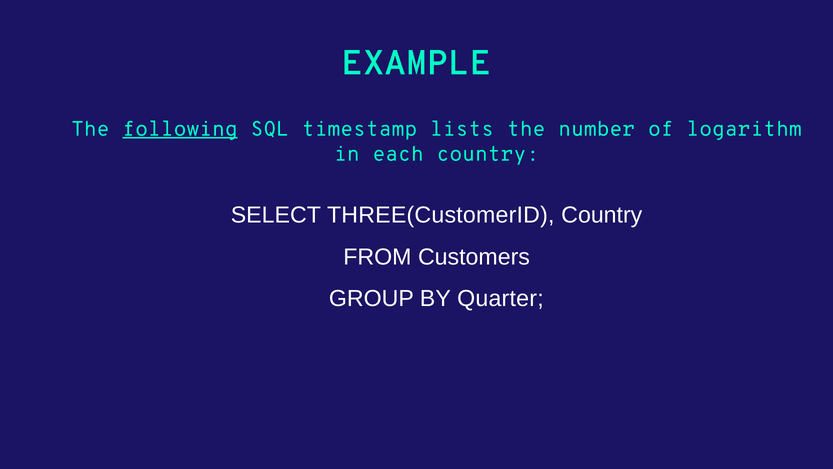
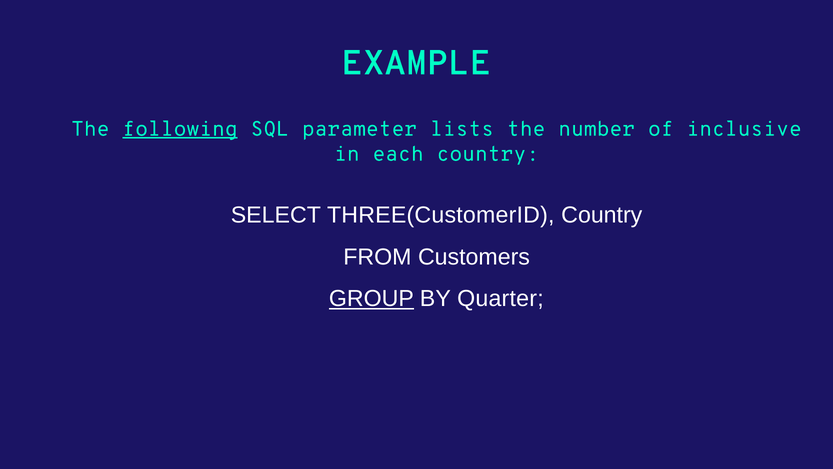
timestamp: timestamp -> parameter
logarithm: logarithm -> inclusive
GROUP underline: none -> present
